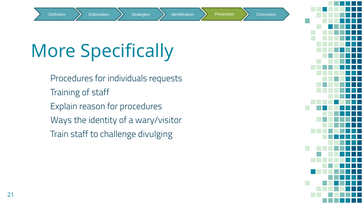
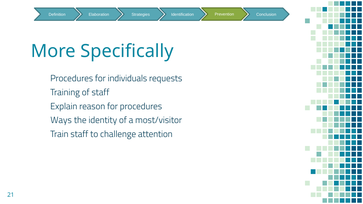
wary/visitor: wary/visitor -> most/visitor
divulging: divulging -> attention
